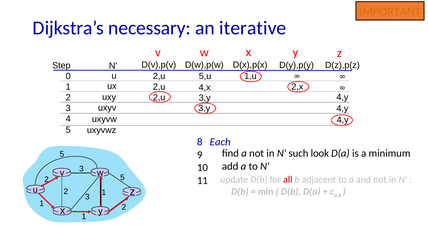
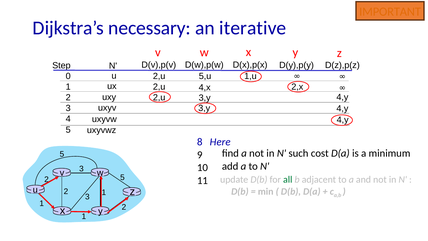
Each: Each -> Here
look: look -> cost
all colour: red -> green
